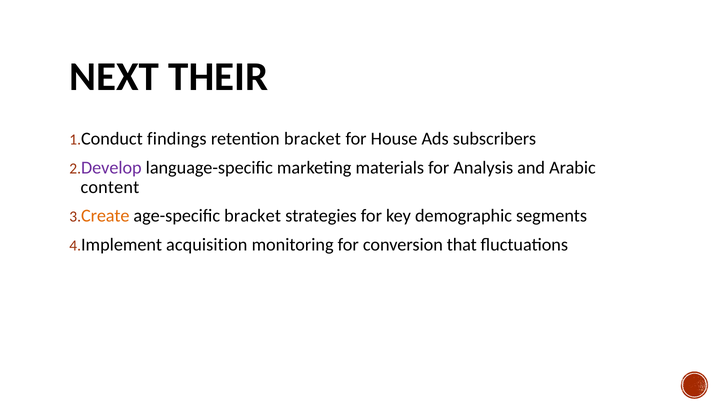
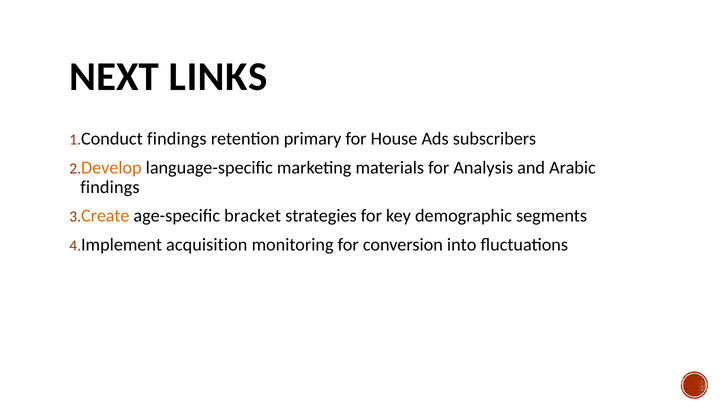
THEIR: THEIR -> LINKS
retention bracket: bracket -> primary
Develop colour: purple -> orange
content at (110, 188): content -> findings
that: that -> into
